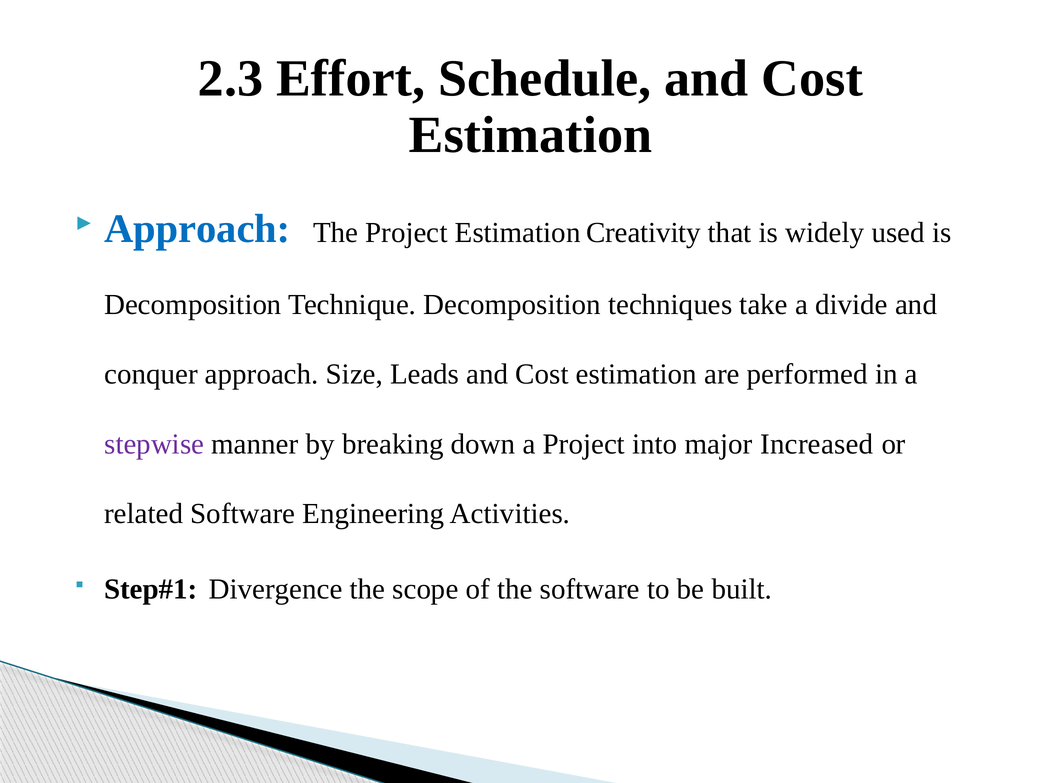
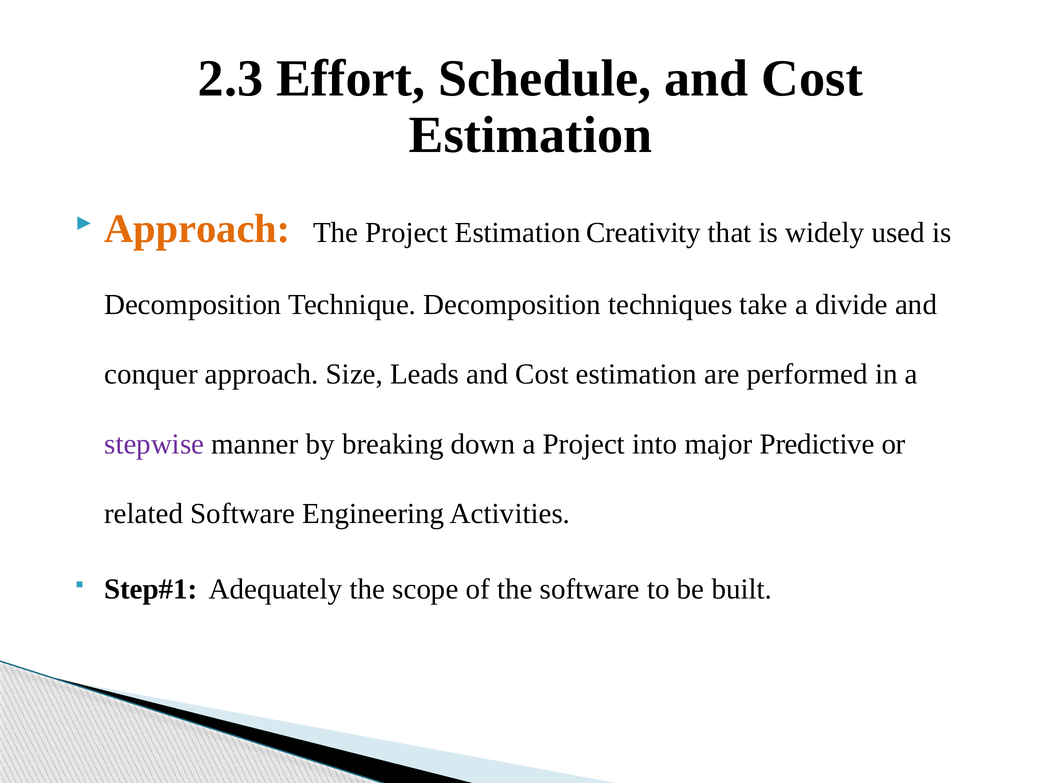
Approach at (197, 229) colour: blue -> orange
Increased: Increased -> Predictive
Divergence: Divergence -> Adequately
